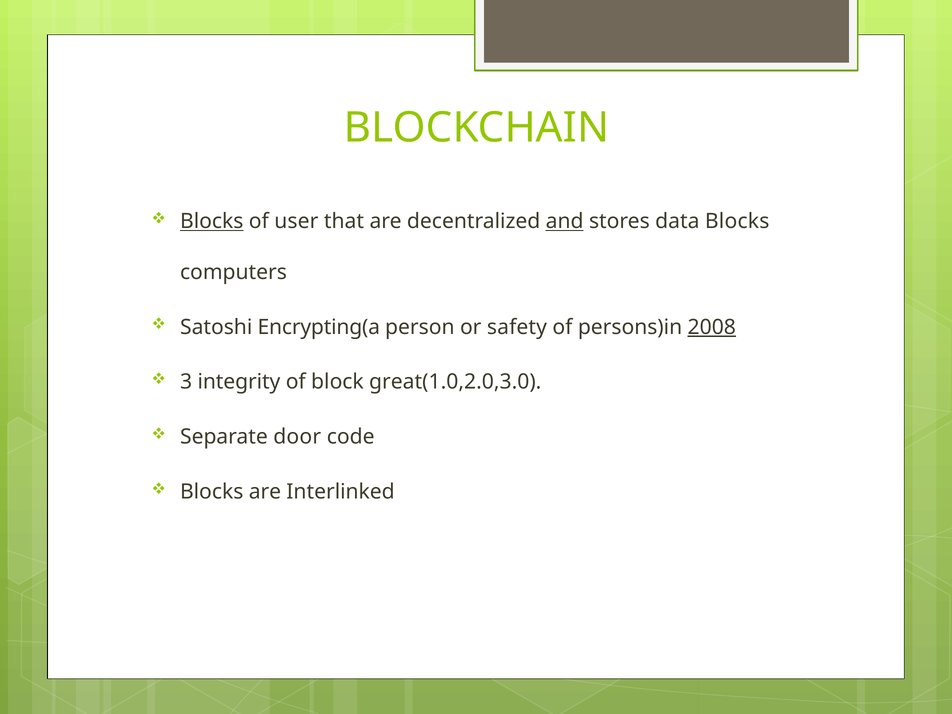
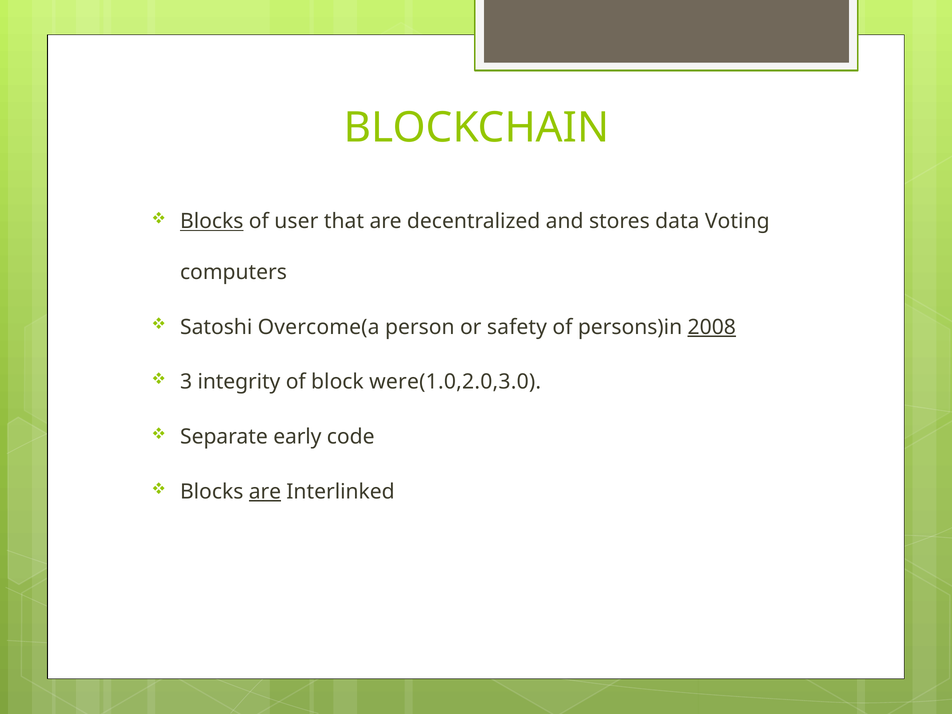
and underline: present -> none
data Blocks: Blocks -> Voting
Encrypting(a: Encrypting(a -> Overcome(a
great(1.0,2.0,3.0: great(1.0,2.0,3.0 -> were(1.0,2.0,3.0
door: door -> early
are at (265, 492) underline: none -> present
